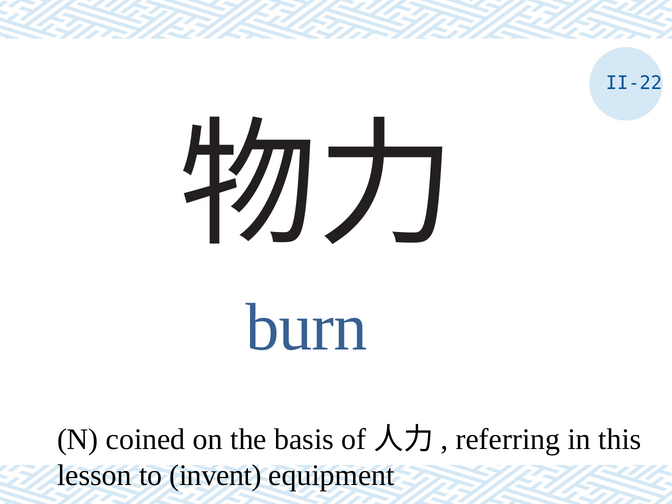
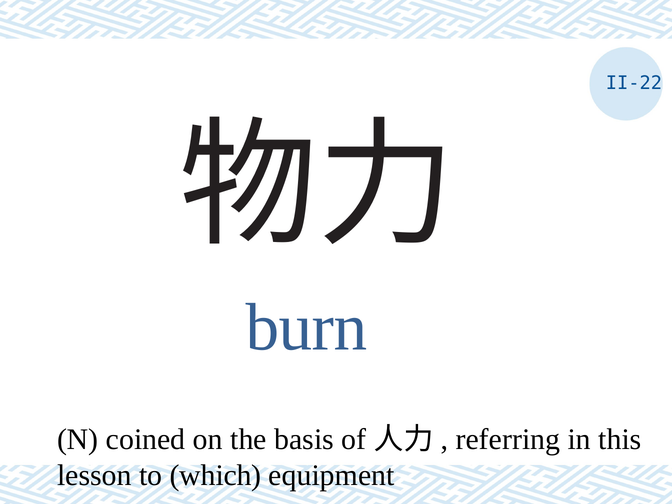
invent: invent -> which
